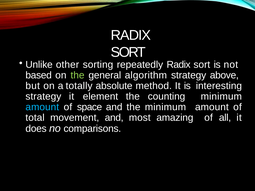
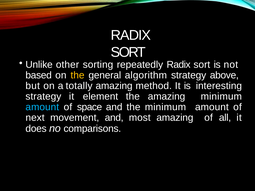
the at (78, 75) colour: light green -> yellow
totally absolute: absolute -> amazing
the counting: counting -> amazing
total: total -> next
